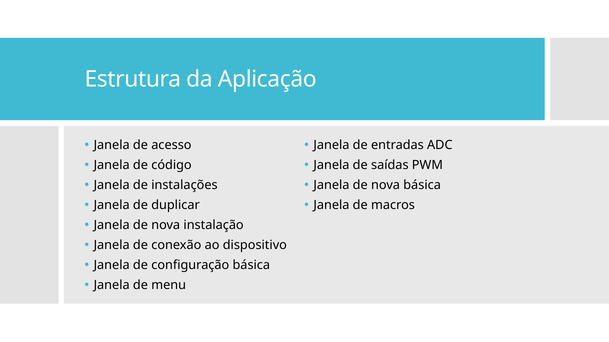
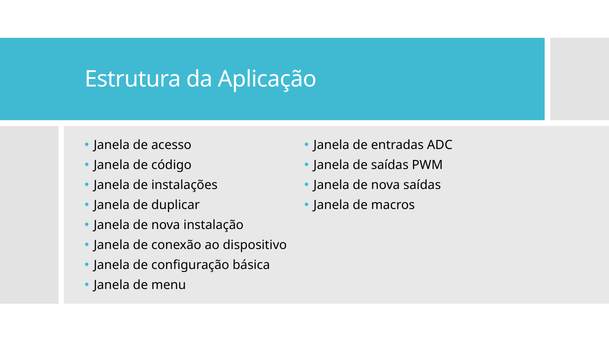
nova básica: básica -> saídas
